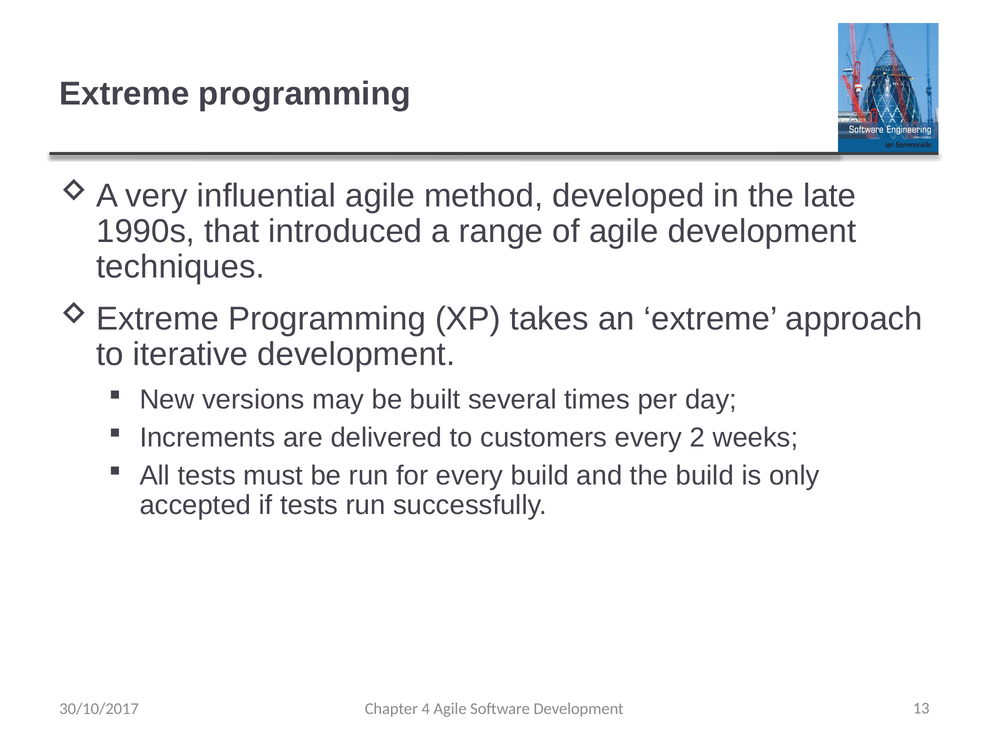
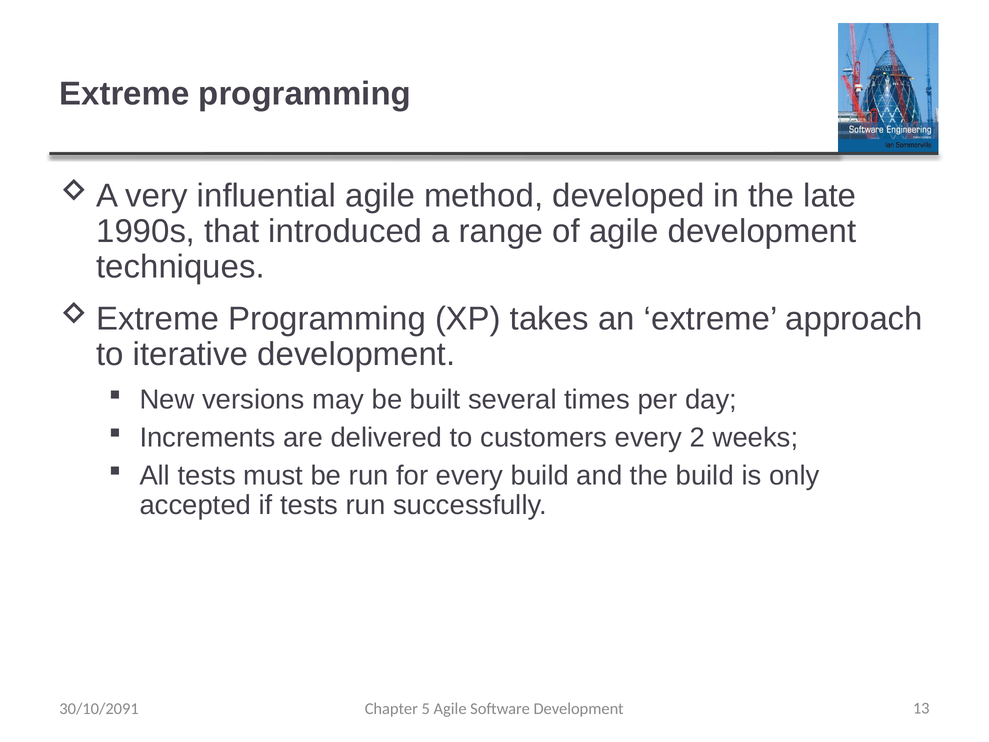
30/10/2017: 30/10/2017 -> 30/10/2091
4: 4 -> 5
